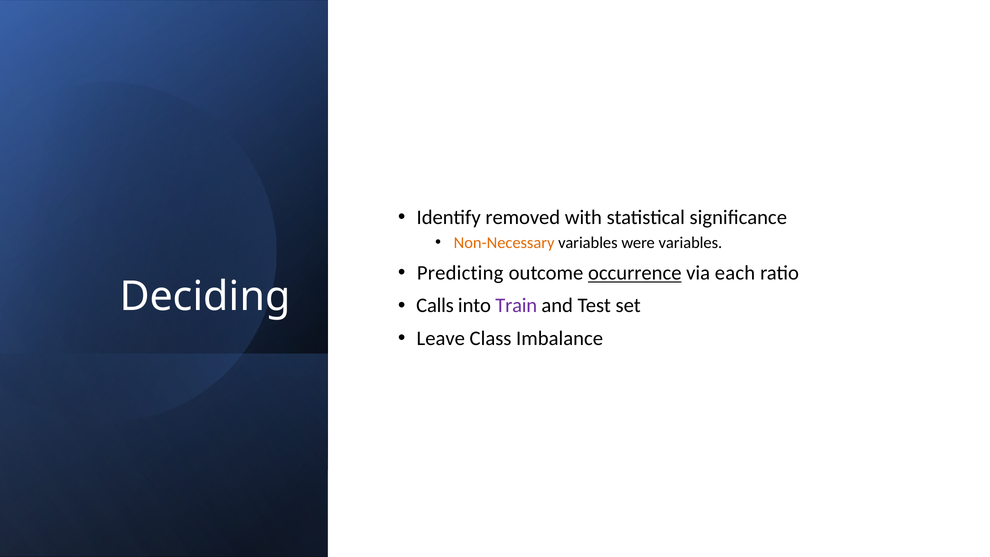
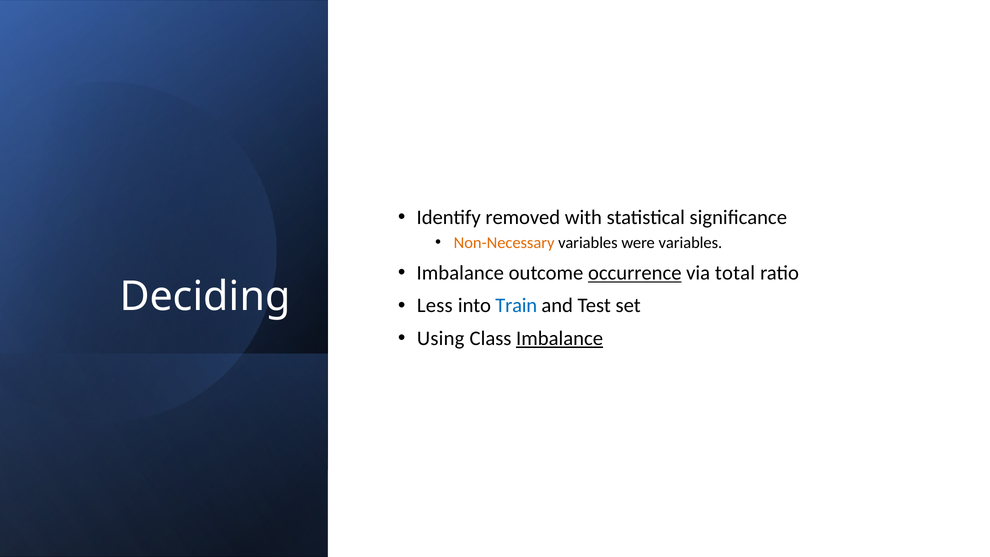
Predicting at (460, 273): Predicting -> Imbalance
each: each -> total
Calls: Calls -> Less
Train colour: purple -> blue
Leave: Leave -> Using
Imbalance at (560, 338) underline: none -> present
